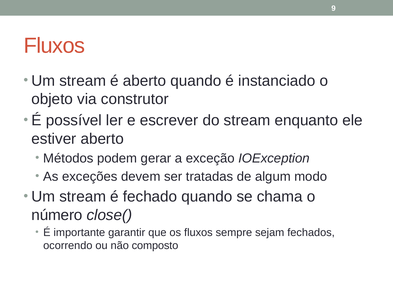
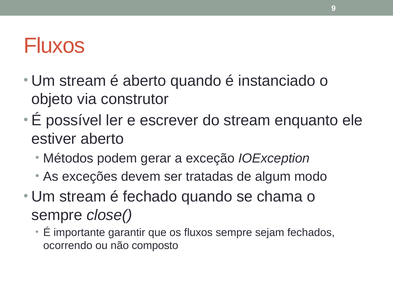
número at (57, 216): número -> sempre
